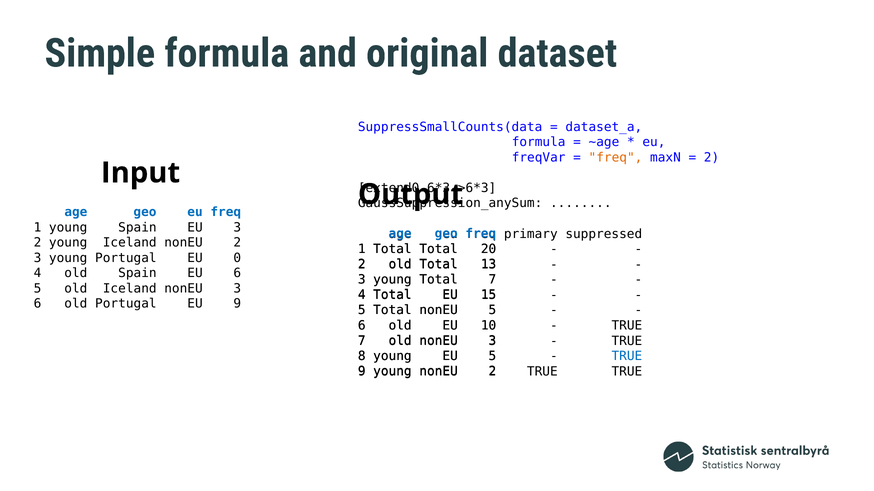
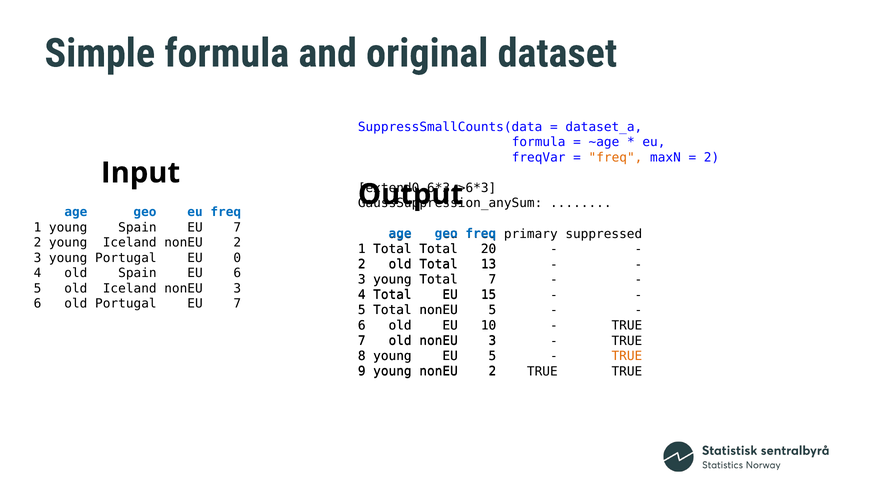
Spain EU 3: 3 -> 7
Portugal EU 9: 9 -> 7
TRUE at (627, 357) colour: blue -> orange
